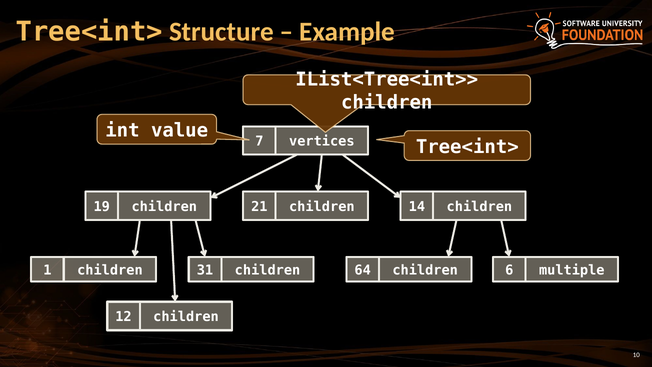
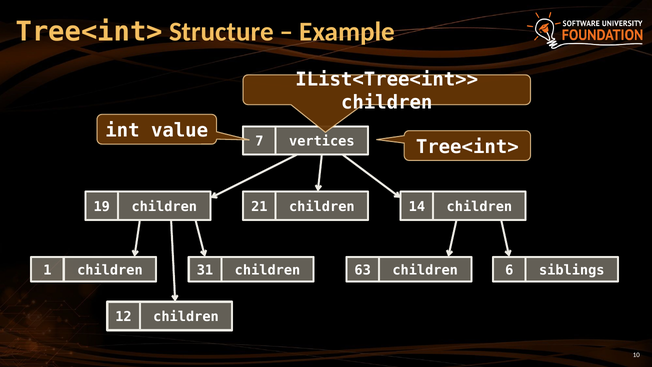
64: 64 -> 63
multiple: multiple -> siblings
